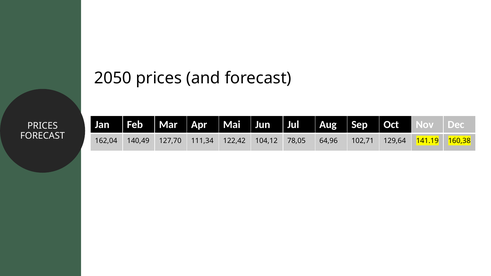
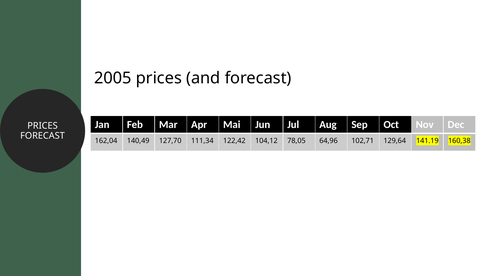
2050: 2050 -> 2005
